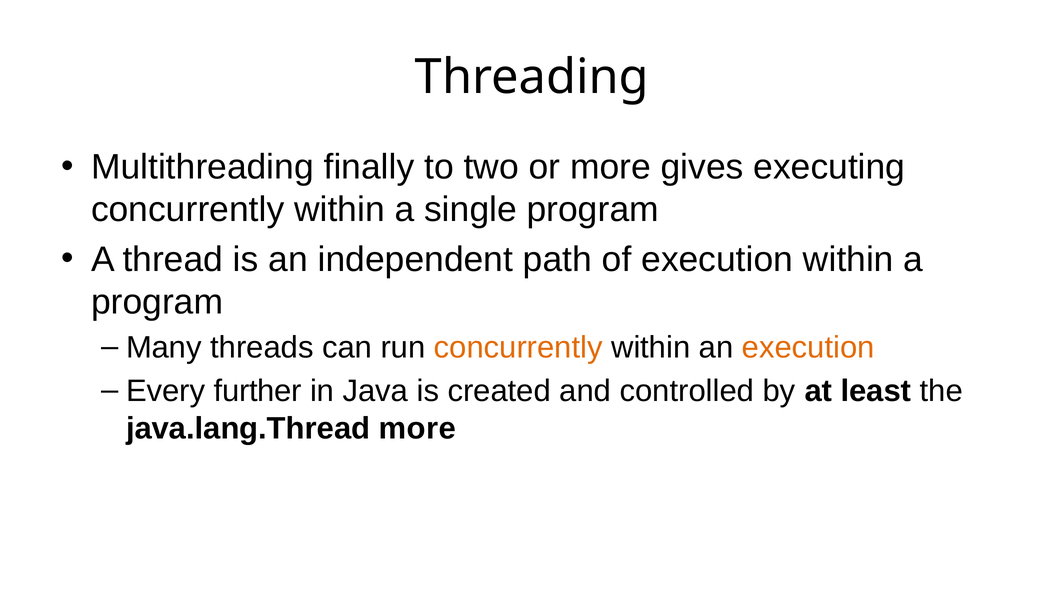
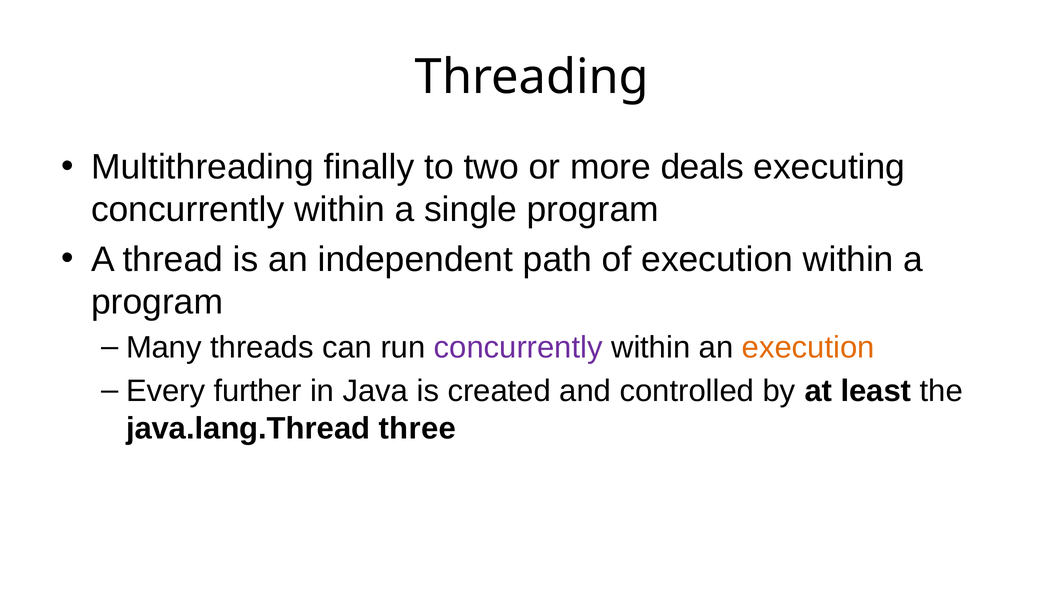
gives: gives -> deals
concurrently at (518, 348) colour: orange -> purple
java.lang.Thread more: more -> three
